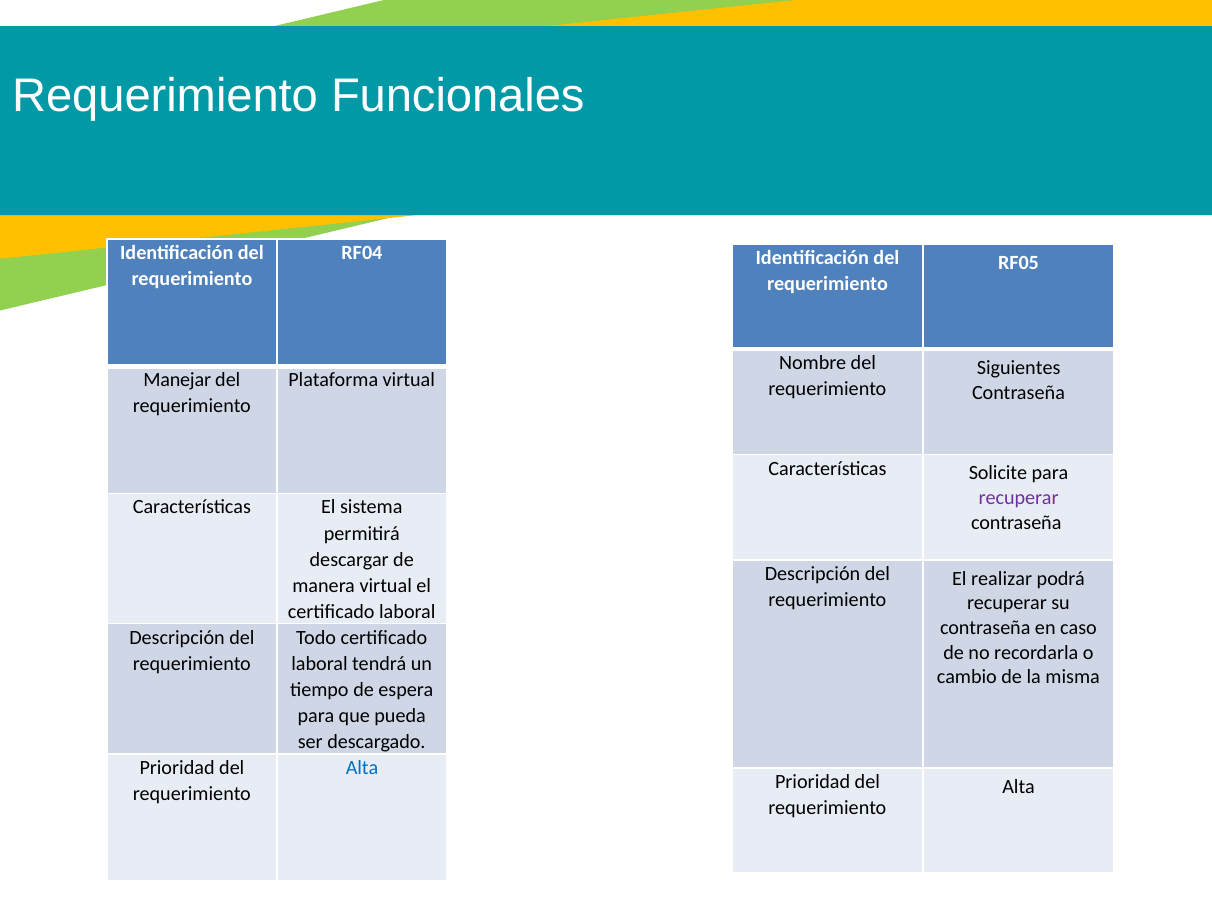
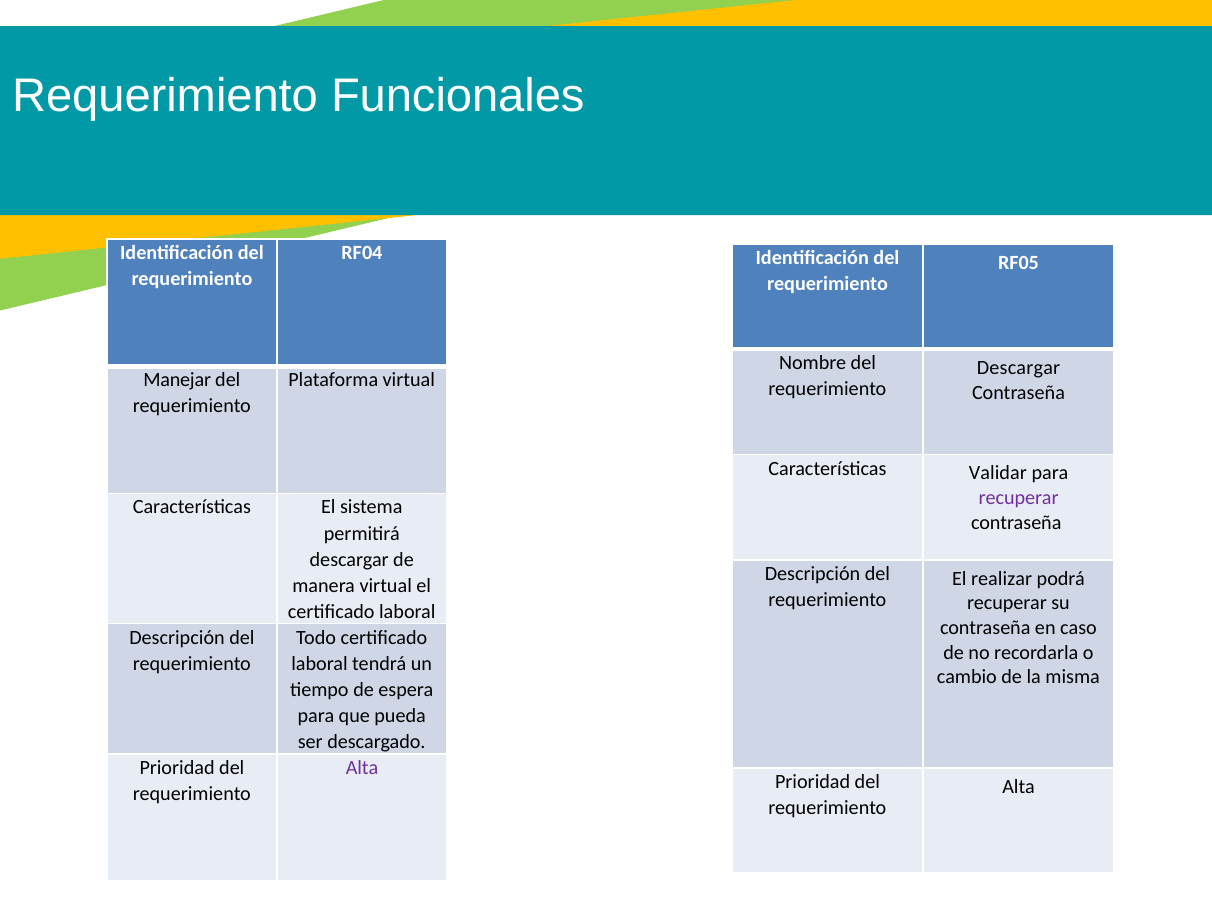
Siguientes at (1019, 368): Siguientes -> Descargar
Solicite: Solicite -> Validar
Alta at (362, 768) colour: blue -> purple
